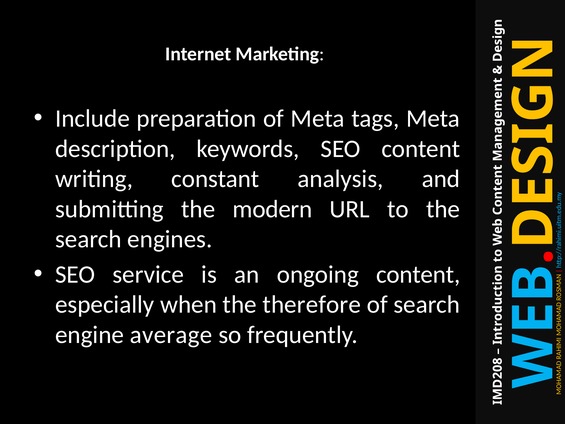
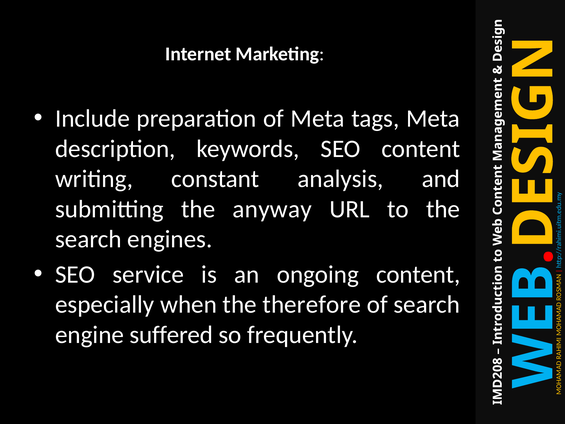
modern: modern -> anyway
average: average -> suffered
